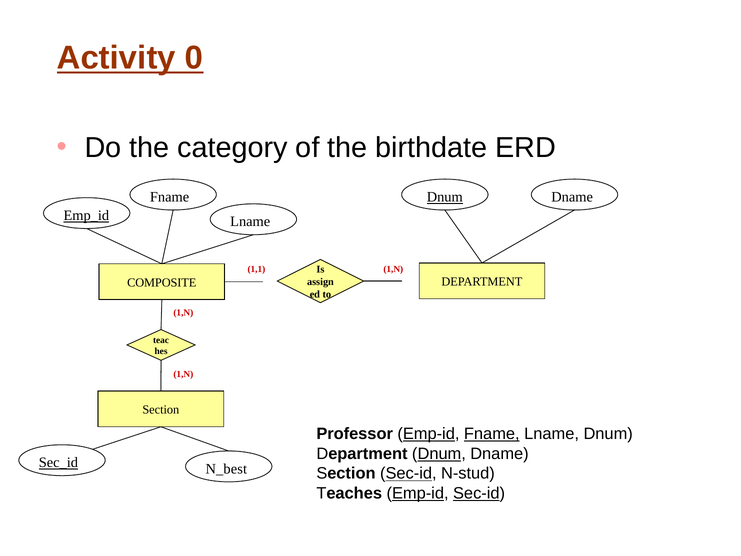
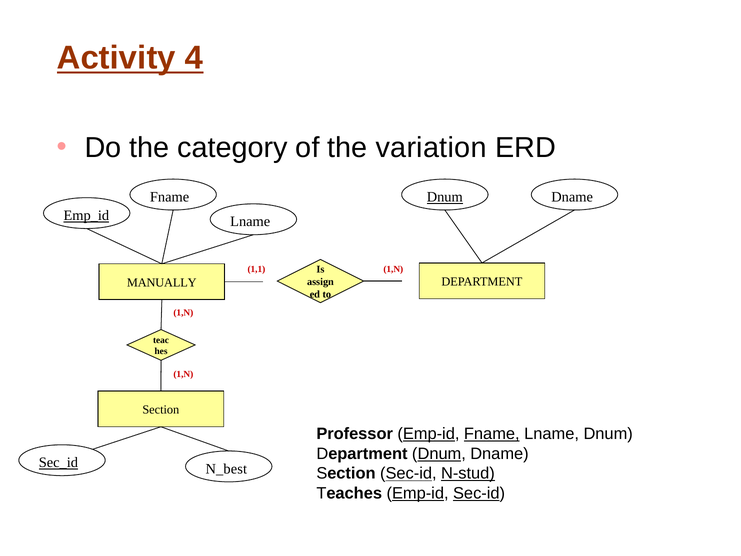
0: 0 -> 4
birthdate: birthdate -> variation
COMPOSITE: COMPOSITE -> MANUALLY
N-stud underline: none -> present
